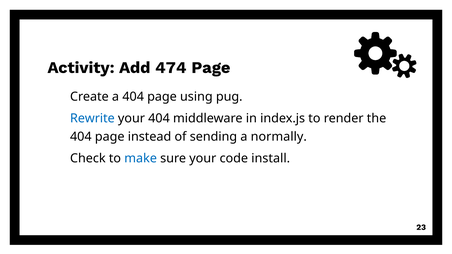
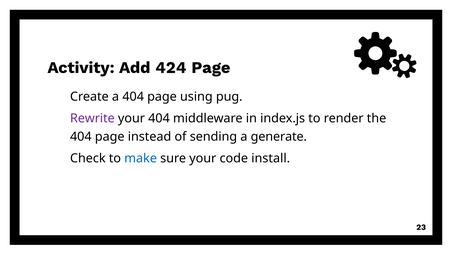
474: 474 -> 424
Rewrite colour: blue -> purple
normally: normally -> generate
